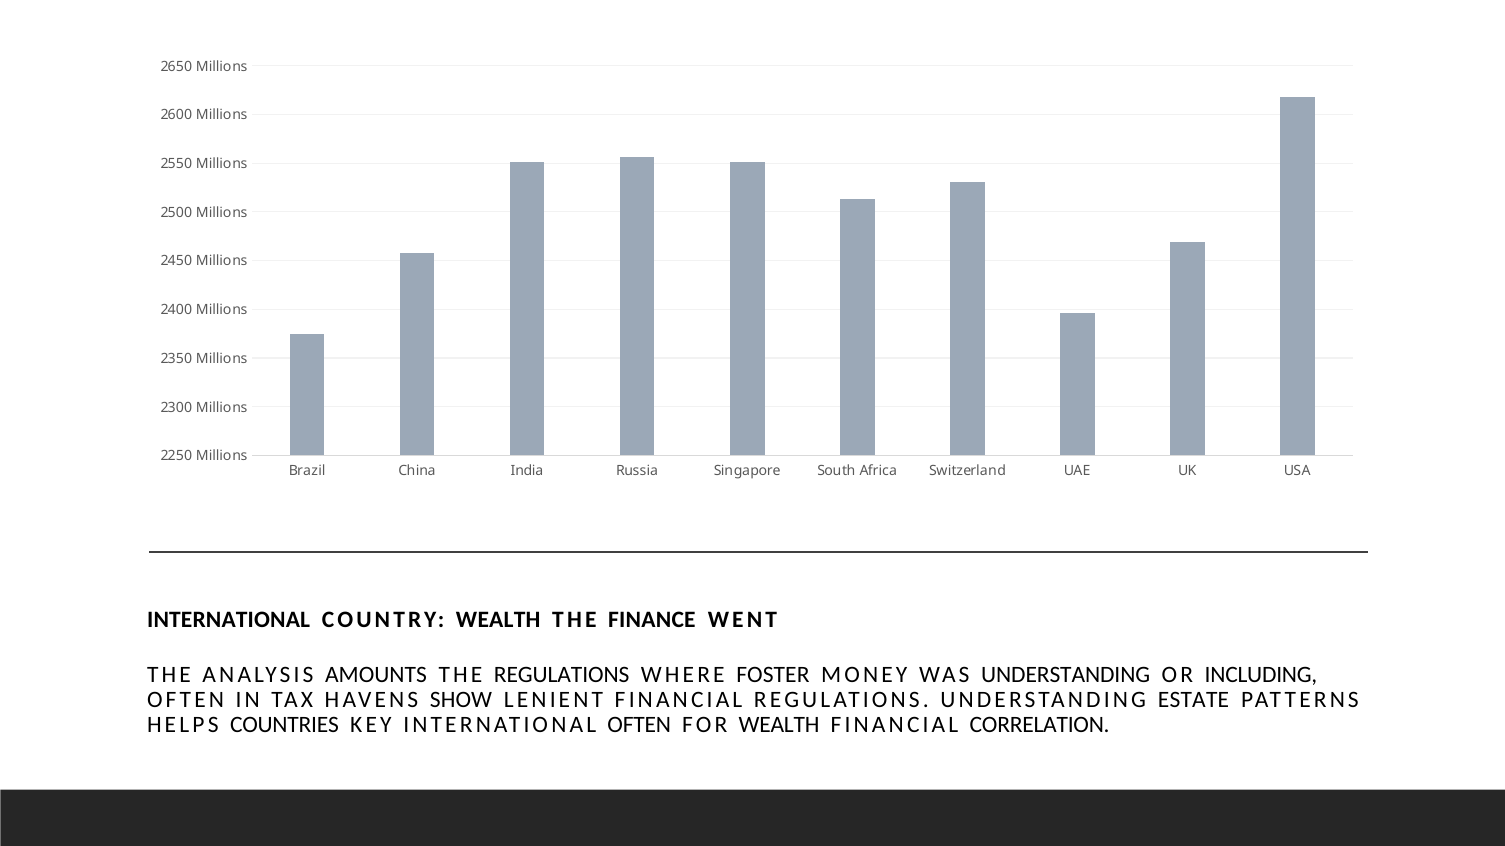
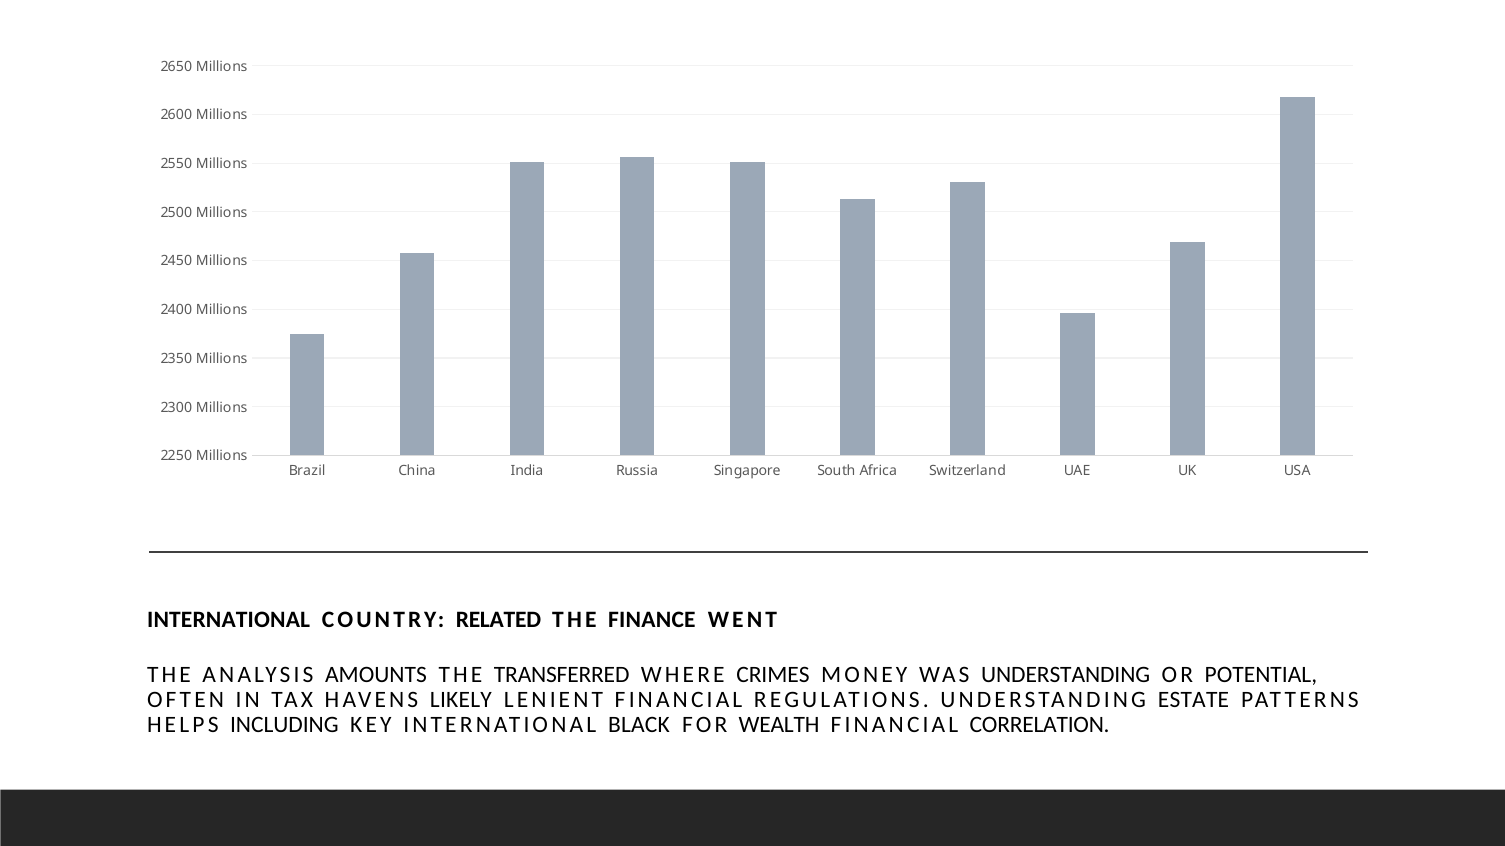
COUNTRY WEALTH: WEALTH -> RELATED
THE REGULATIONS: REGULATIONS -> TRANSFERRED
FOSTER: FOSTER -> CRIMES
INCLUDING: INCLUDING -> POTENTIAL
SHOW: SHOW -> LIKELY
COUNTRIES: COUNTRIES -> INCLUDING
INTERNATIONAL OFTEN: OFTEN -> BLACK
